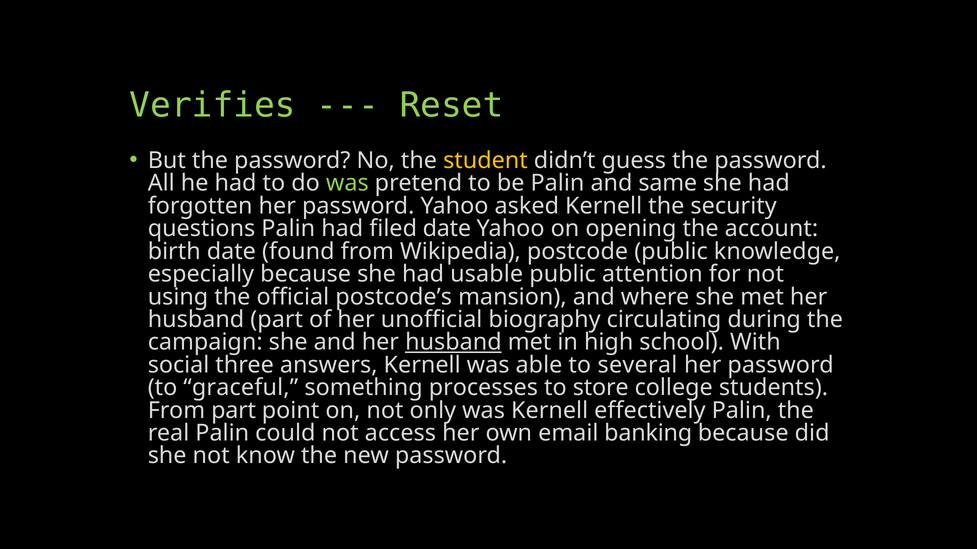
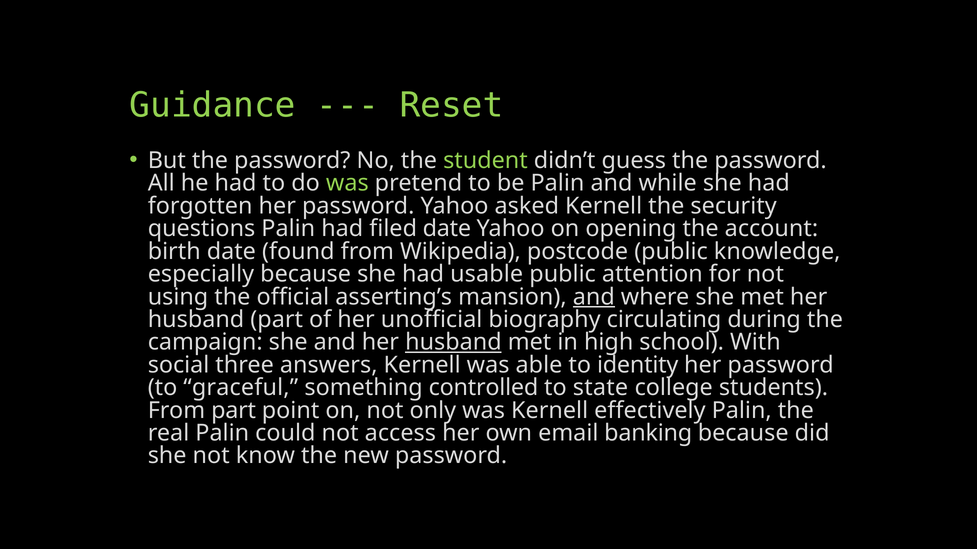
Verifies: Verifies -> Guidance
student colour: yellow -> light green
same: same -> while
postcode’s: postcode’s -> asserting’s
and at (594, 297) underline: none -> present
several: several -> identity
processes: processes -> controlled
store: store -> state
